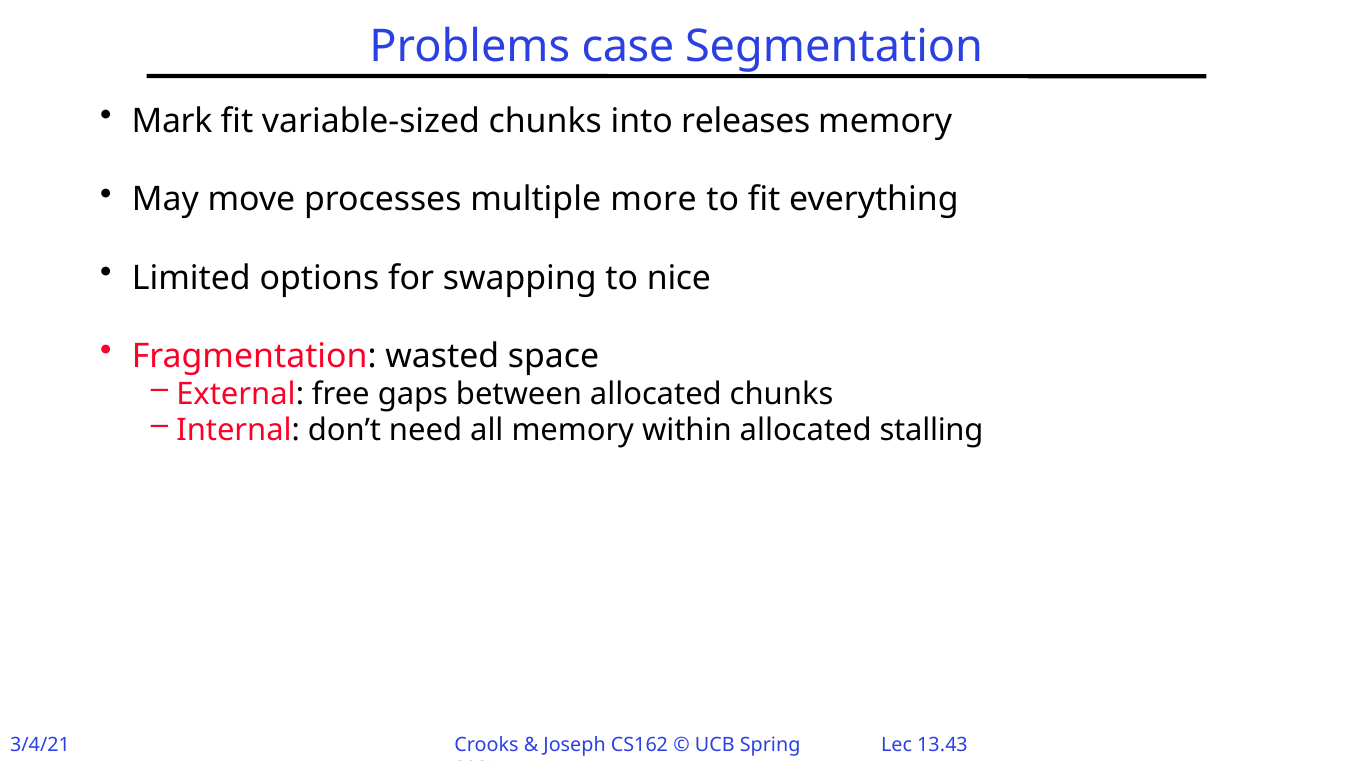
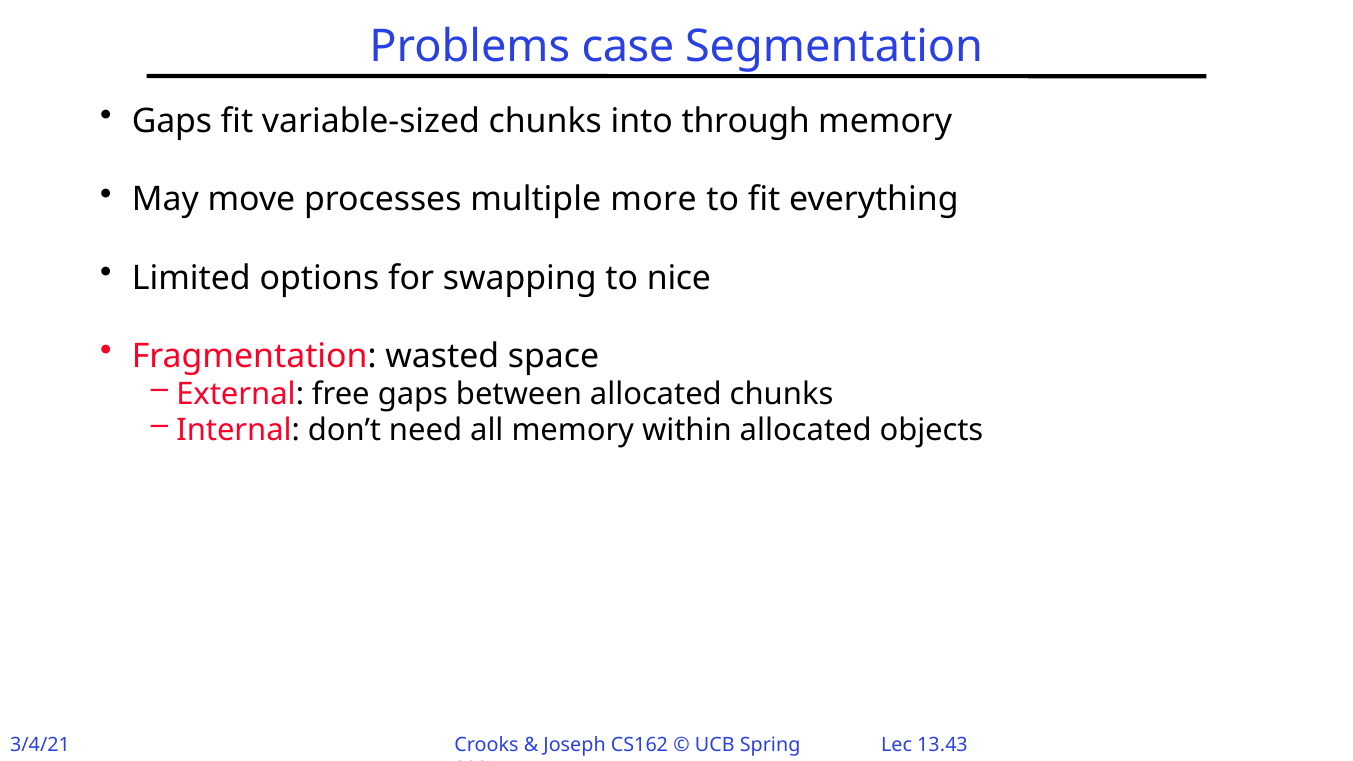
Mark at (172, 121): Mark -> Gaps
releases: releases -> through
stalling: stalling -> objects
